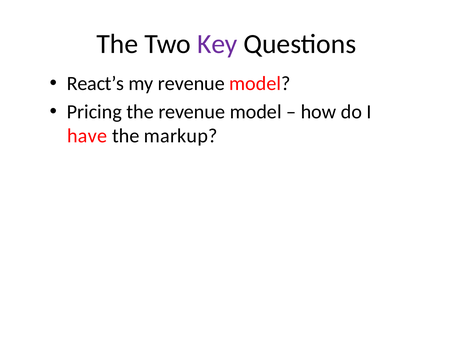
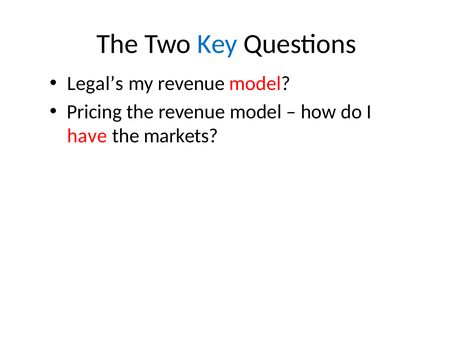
Key colour: purple -> blue
React’s: React’s -> Legal’s
markup: markup -> markets
